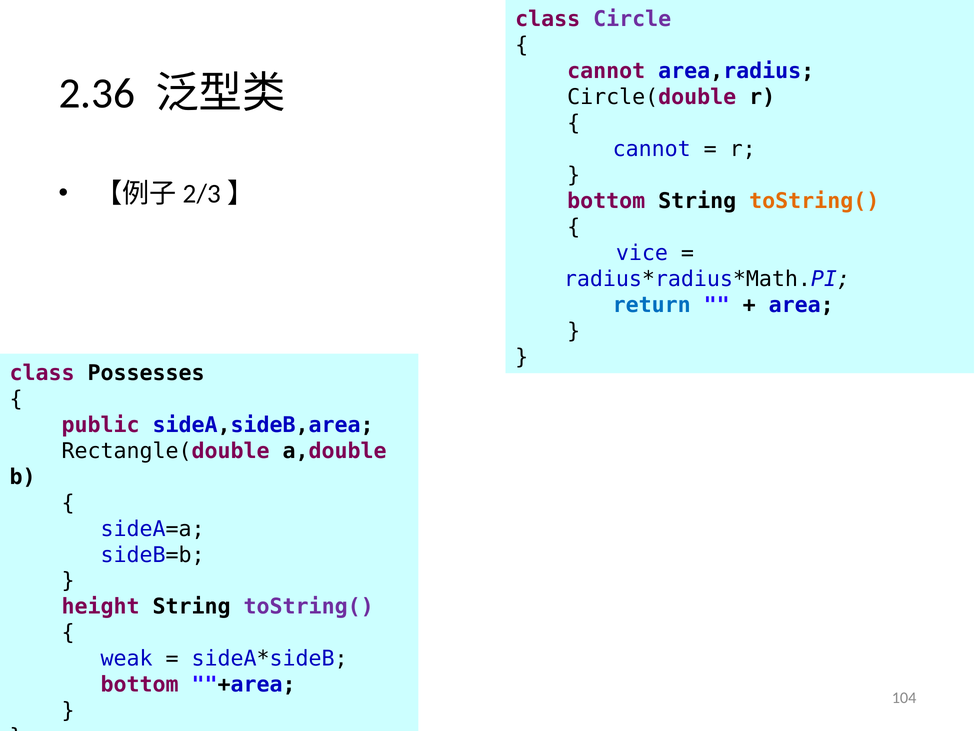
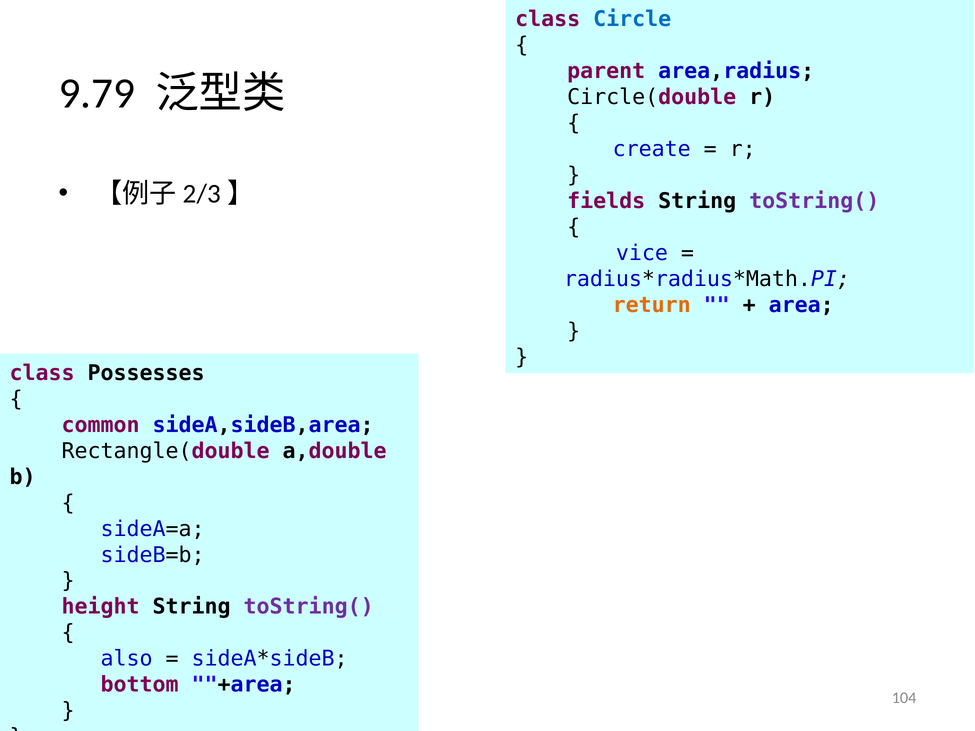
Circle colour: purple -> blue
cannot at (606, 71): cannot -> parent
2.36: 2.36 -> 9.79
cannot at (652, 149): cannot -> create
bottom at (606, 201): bottom -> fields
toString( at (814, 201) colour: orange -> purple
return colour: blue -> orange
public: public -> common
weak: weak -> also
